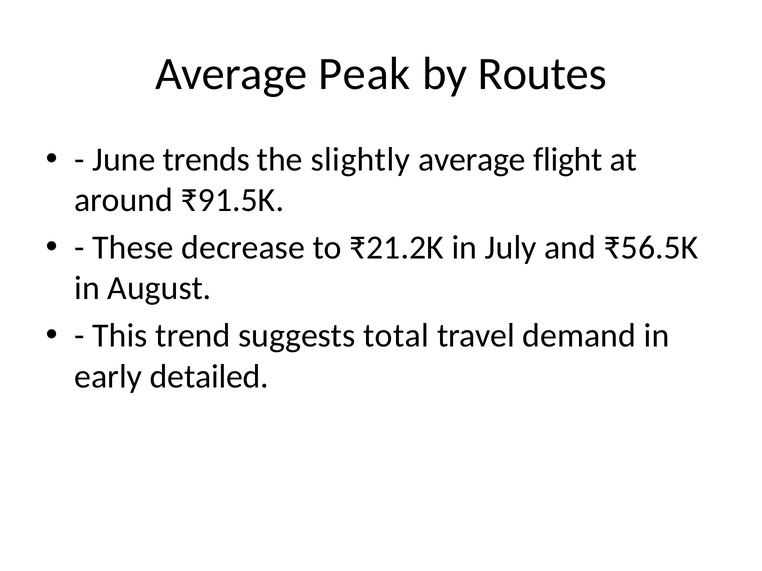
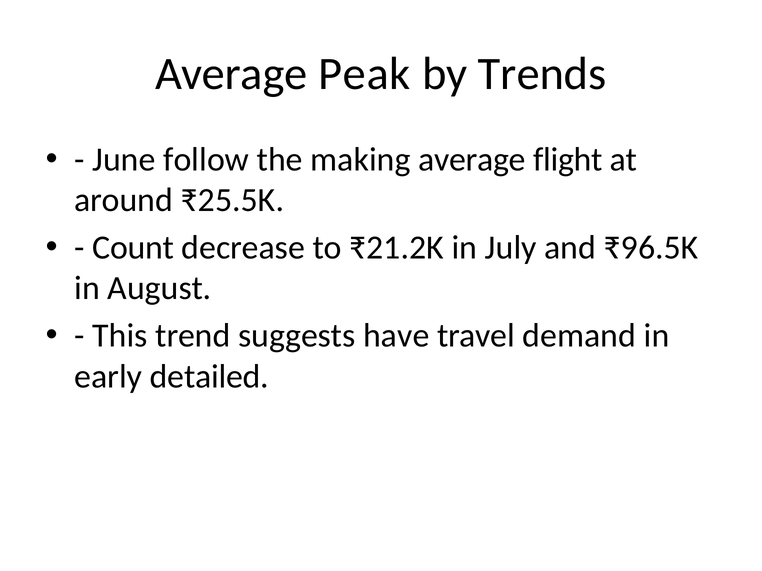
Routes: Routes -> Trends
trends: trends -> follow
slightly: slightly -> making
₹91.5K: ₹91.5K -> ₹25.5K
These: These -> Count
₹56.5K: ₹56.5K -> ₹96.5K
total: total -> have
